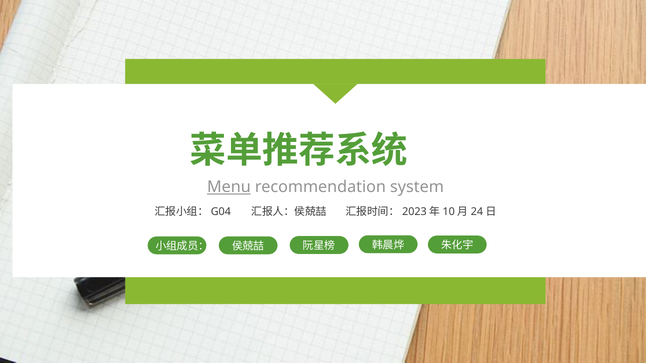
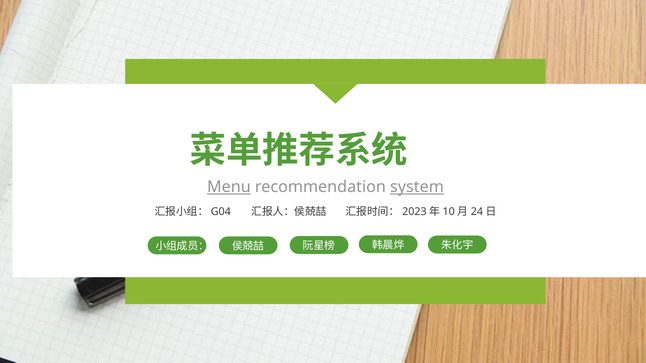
system underline: none -> present
